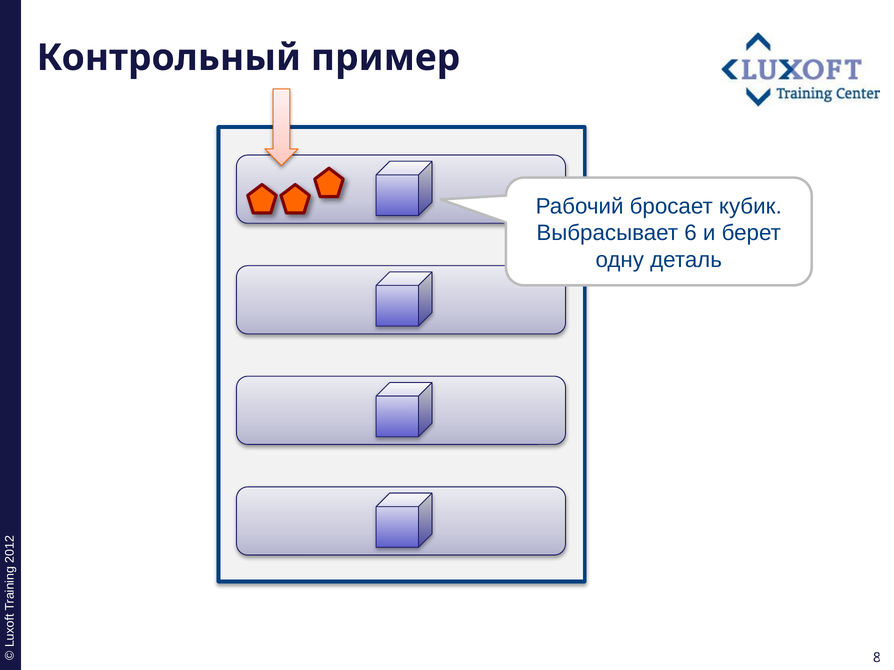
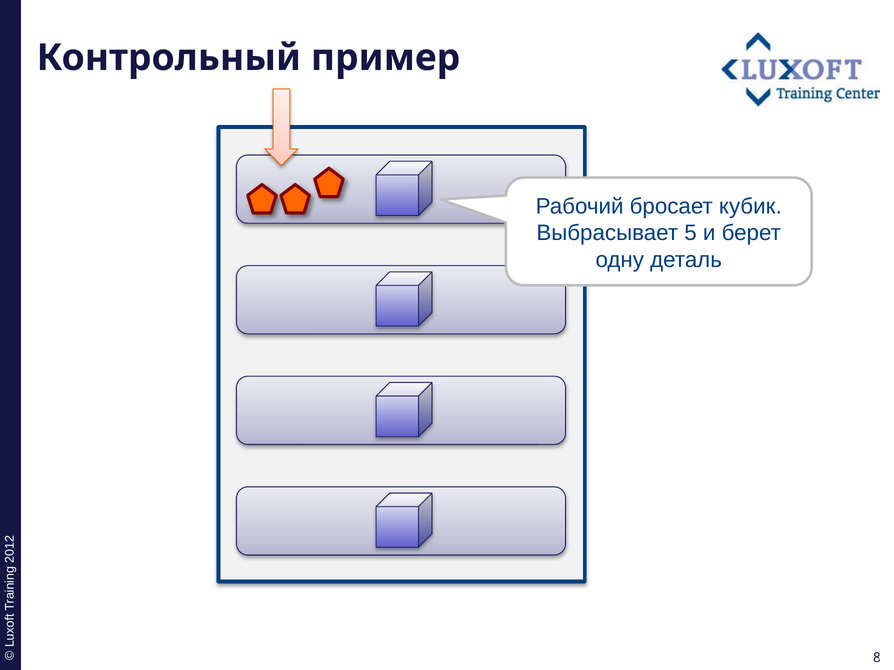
6: 6 -> 5
